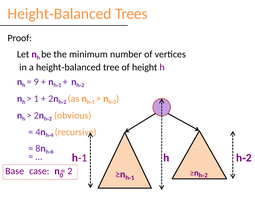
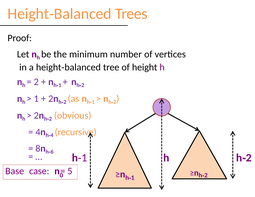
9 at (36, 82): 9 -> 2
2 at (70, 171): 2 -> 5
